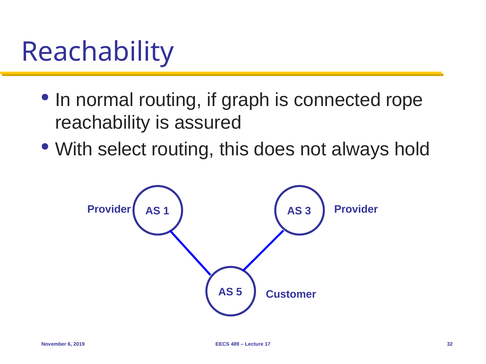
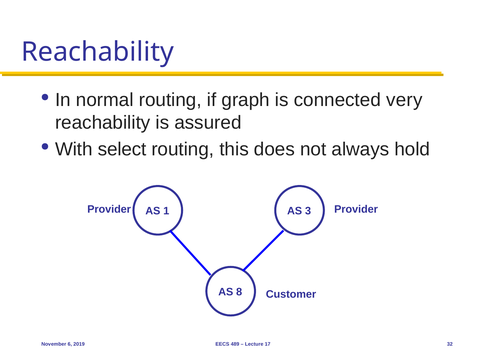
rope: rope -> very
5: 5 -> 8
